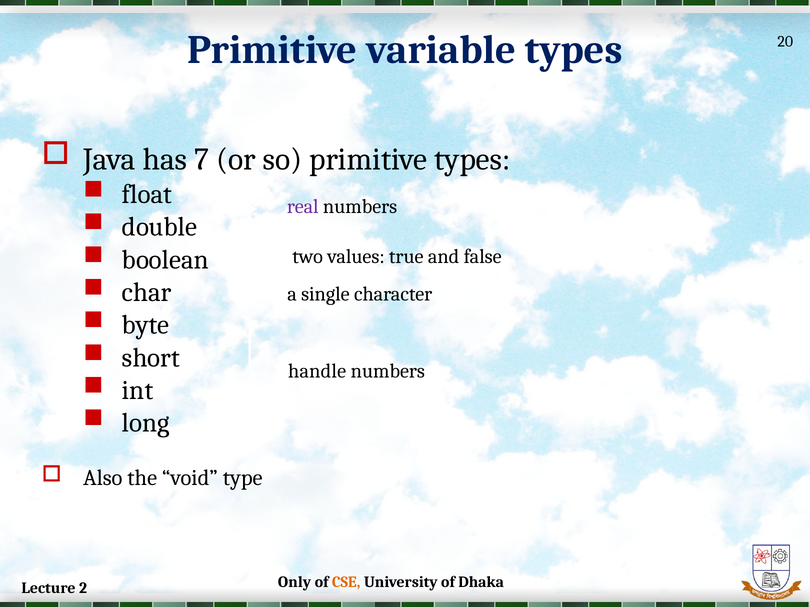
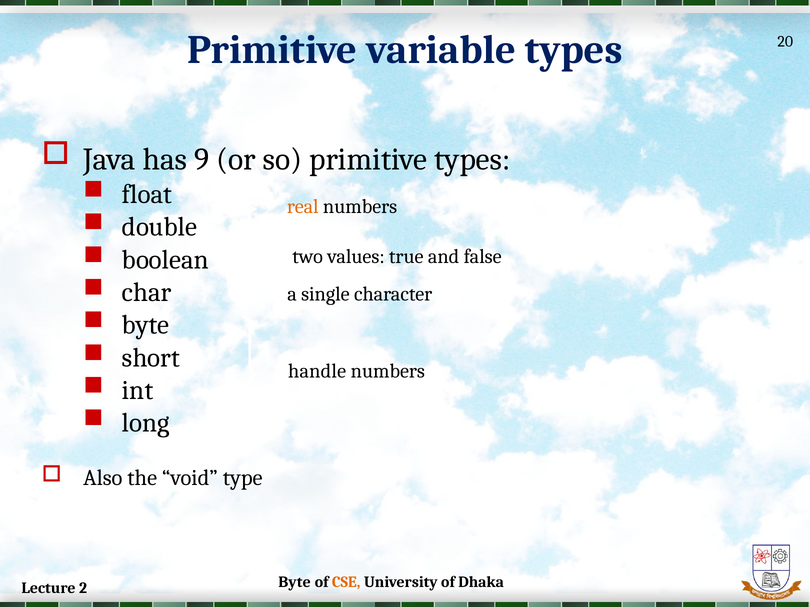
7: 7 -> 9
real colour: purple -> orange
Only at (295, 583): Only -> Byte
